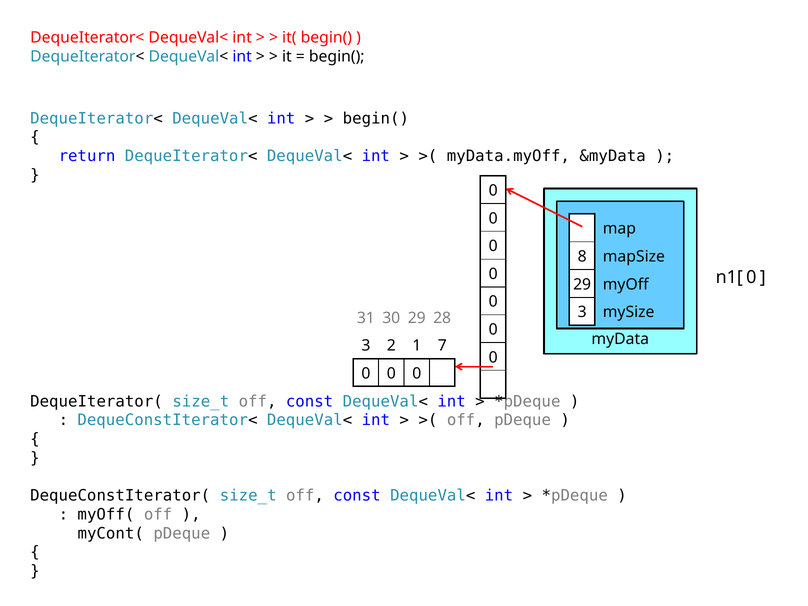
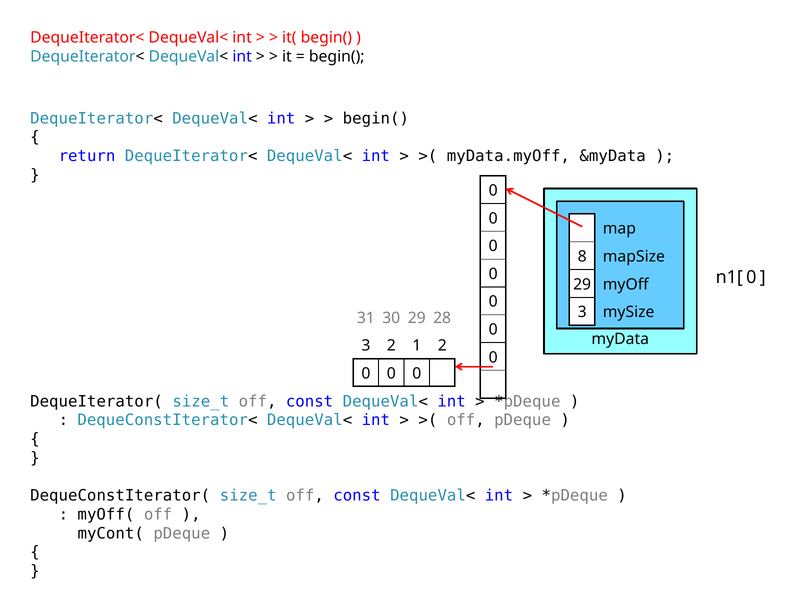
1 7: 7 -> 2
